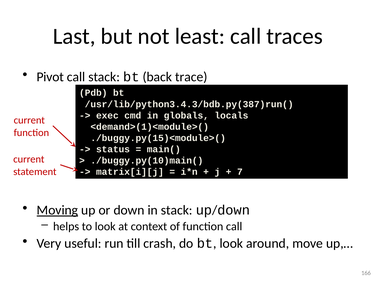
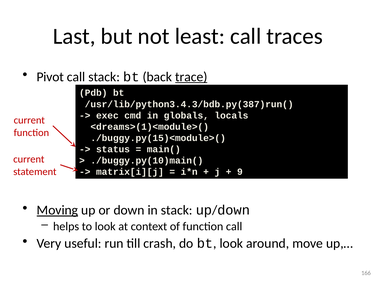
trace underline: none -> present
<demand>(1)<module>(: <demand>(1)<module>( -> <dreams>(1)<module>(
7: 7 -> 9
